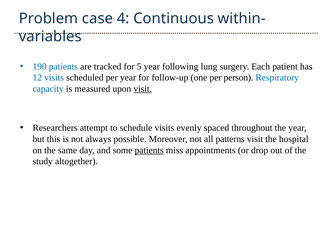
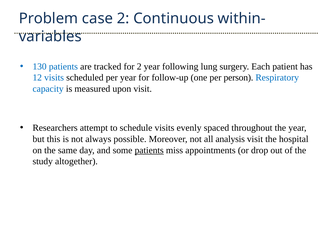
case 4: 4 -> 2
190: 190 -> 130
for 5: 5 -> 2
visit at (143, 89) underline: present -> none
patterns: patterns -> analysis
